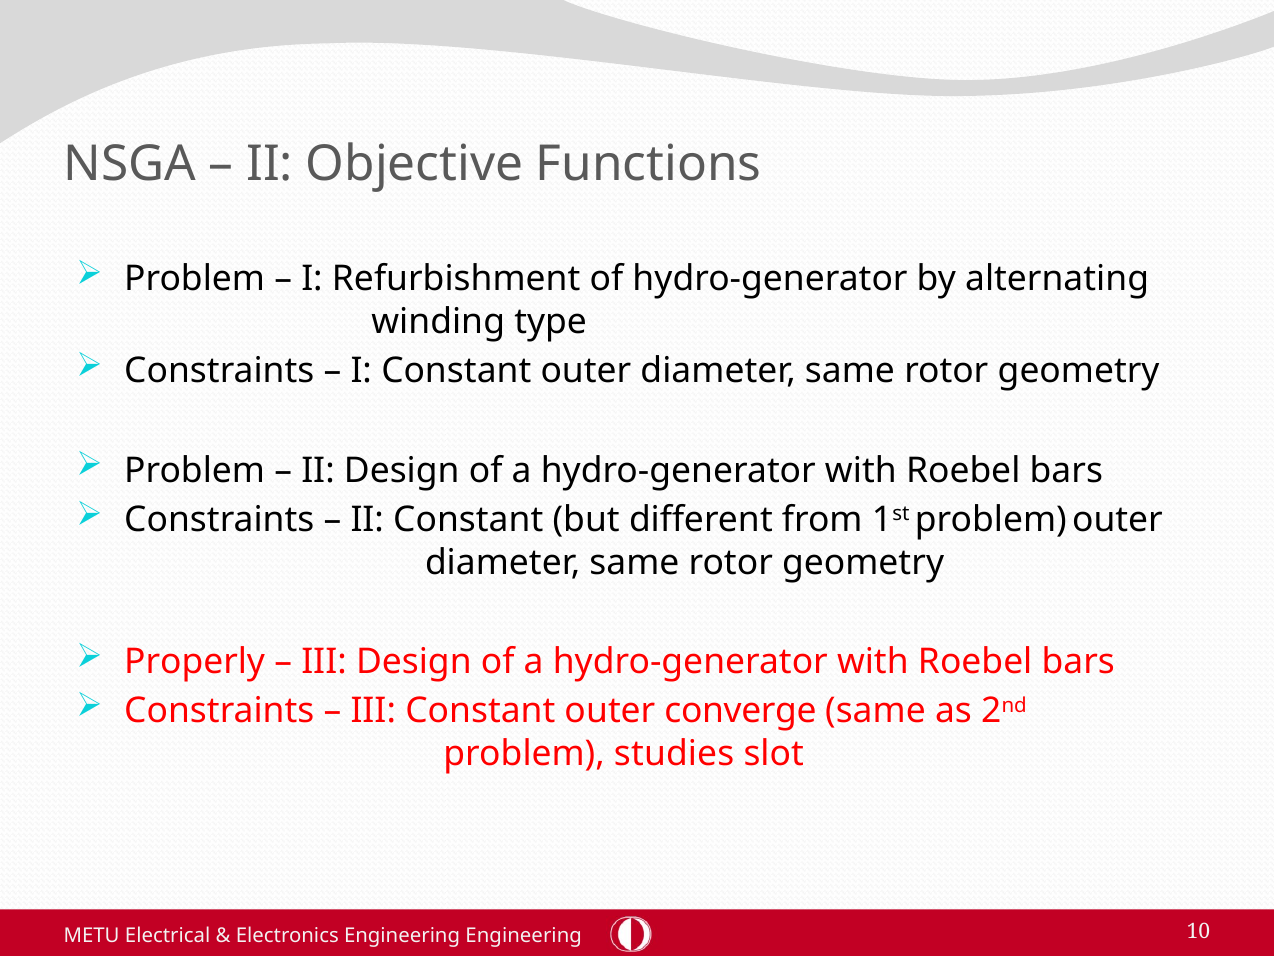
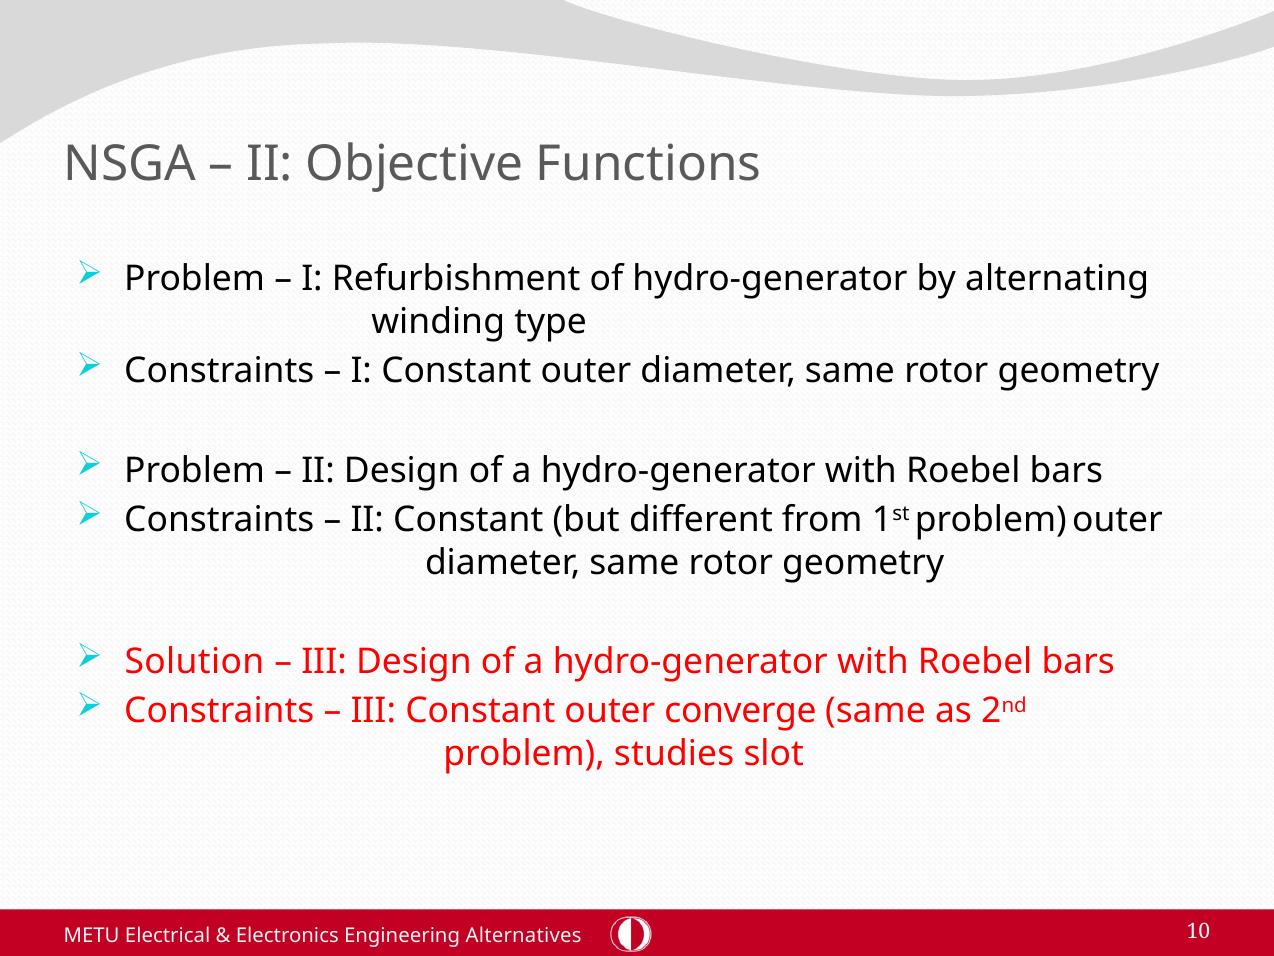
Properly: Properly -> Solution
Engineering Engineering: Engineering -> Alternatives
